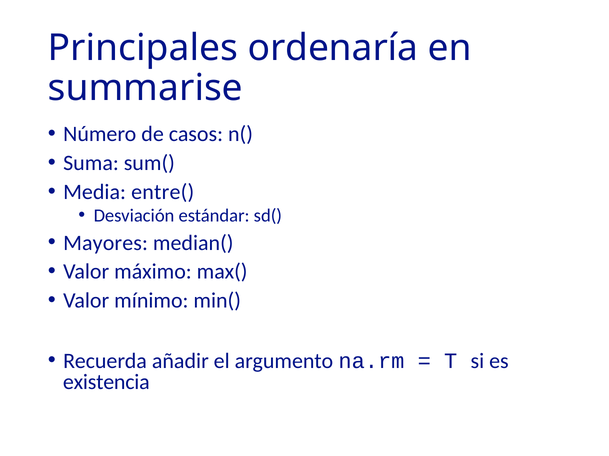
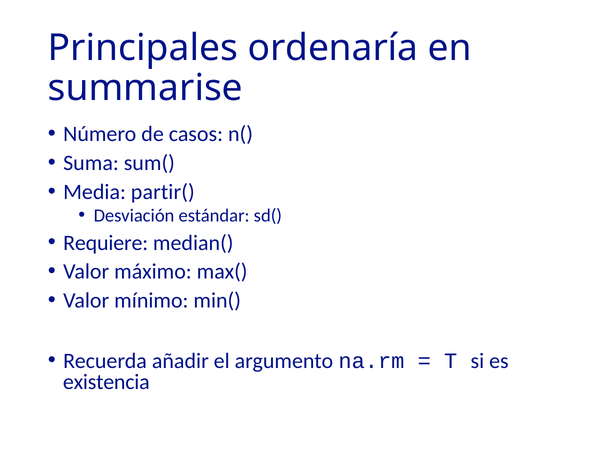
entre(: entre( -> partir(
Mayores: Mayores -> Requiere
